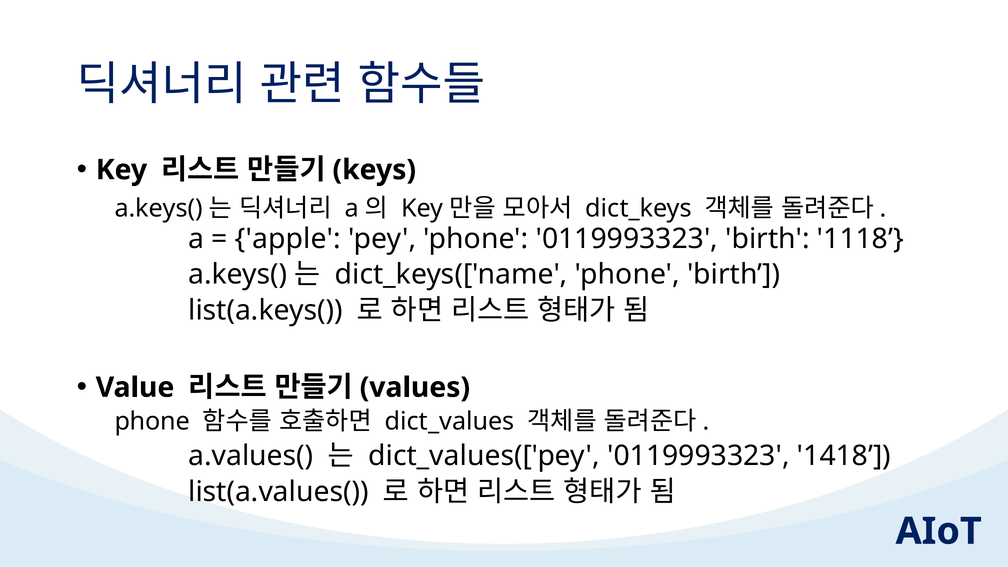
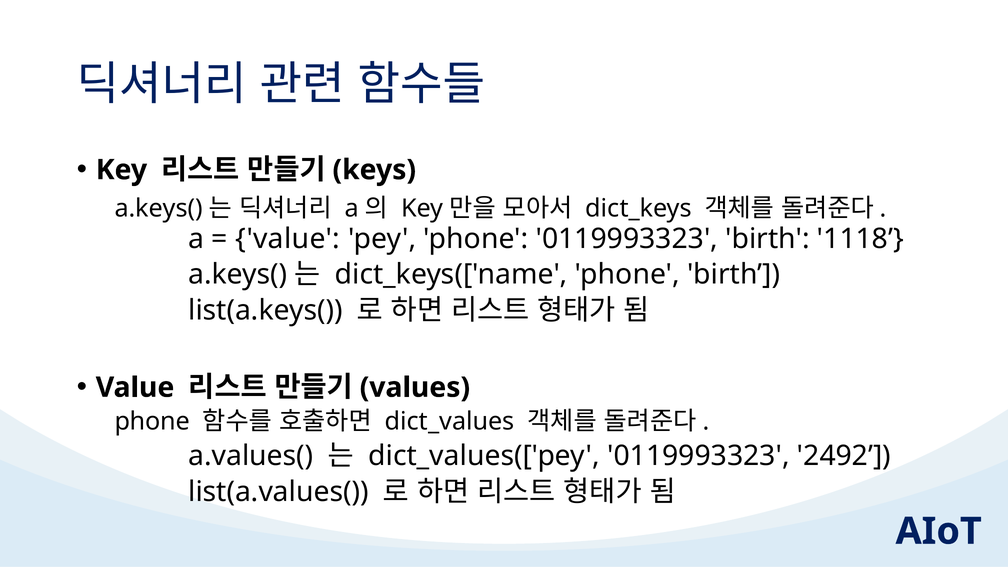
apple at (288, 239): apple -> value
1418: 1418 -> 2492
